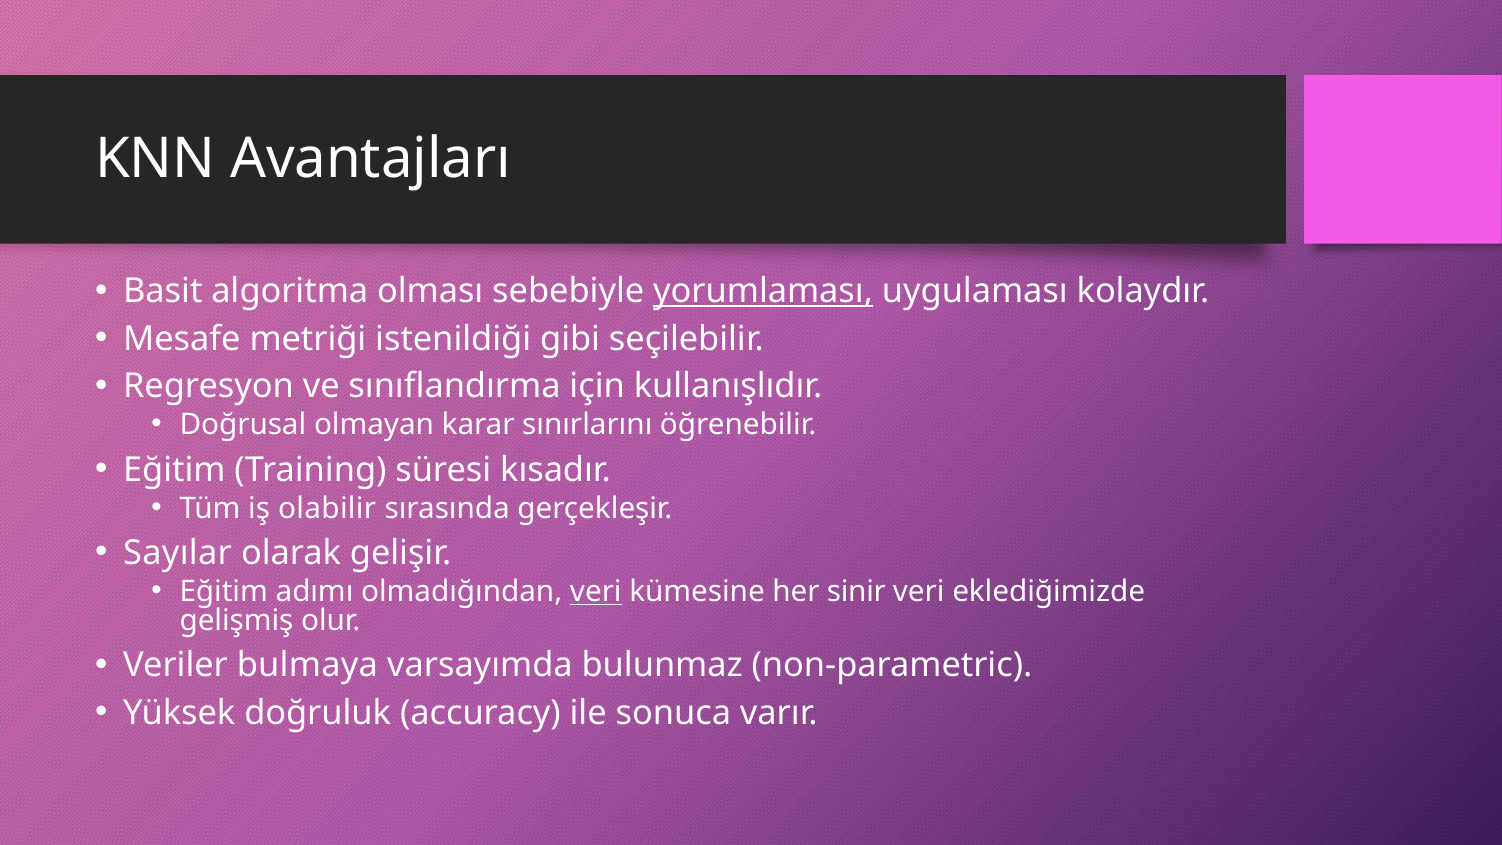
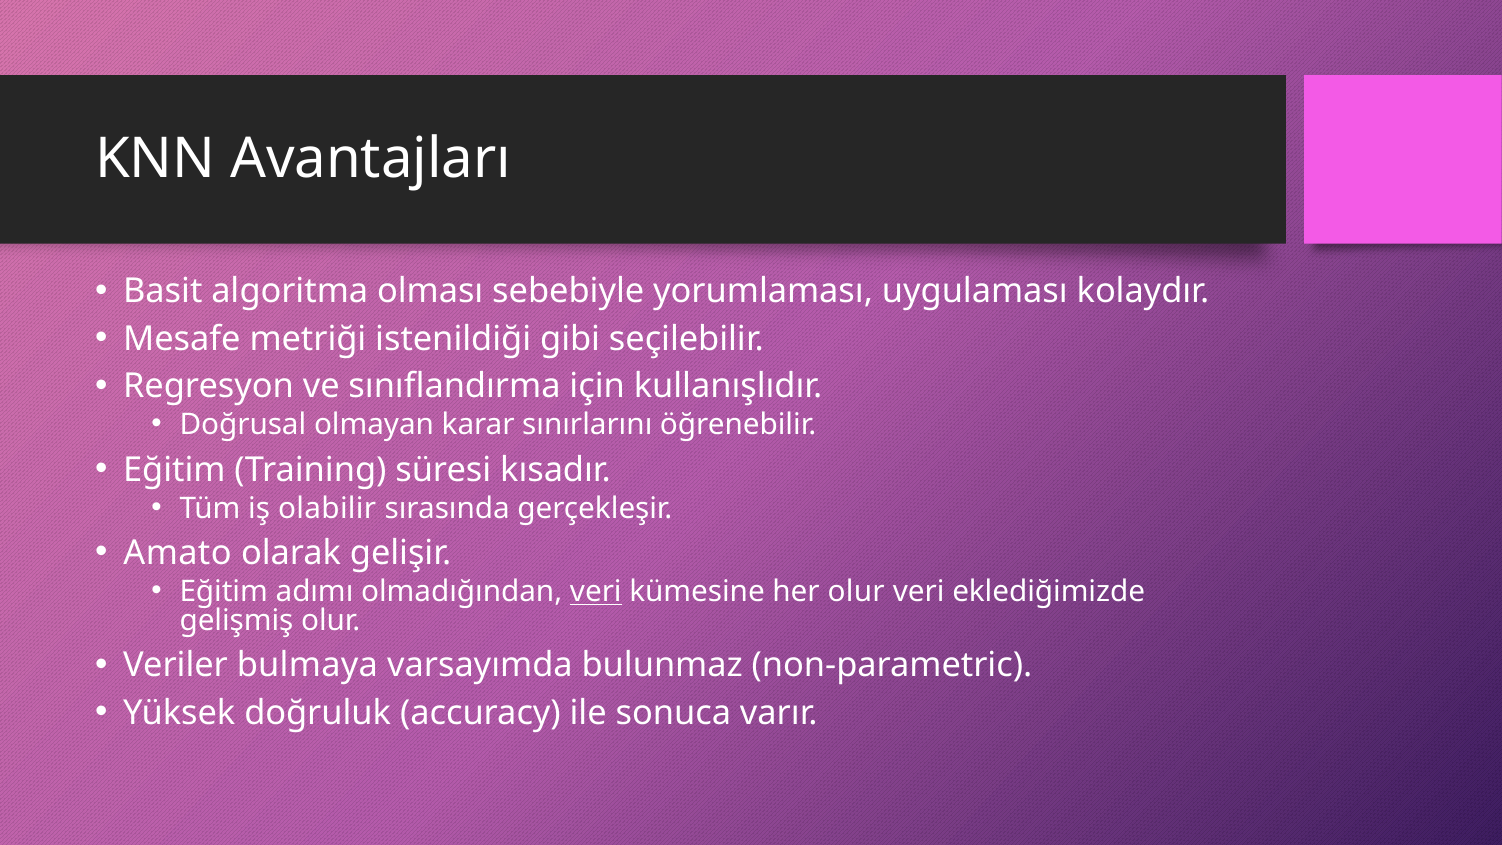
yorumlaması underline: present -> none
Sayılar: Sayılar -> Amato
her sinir: sinir -> olur
